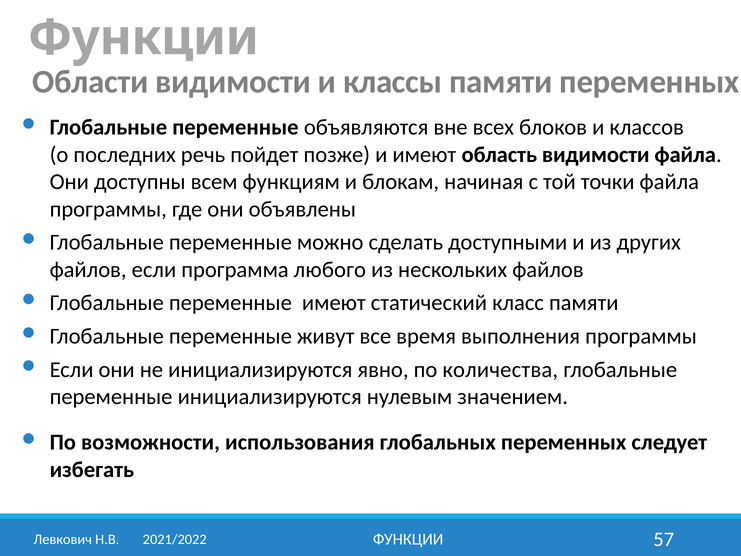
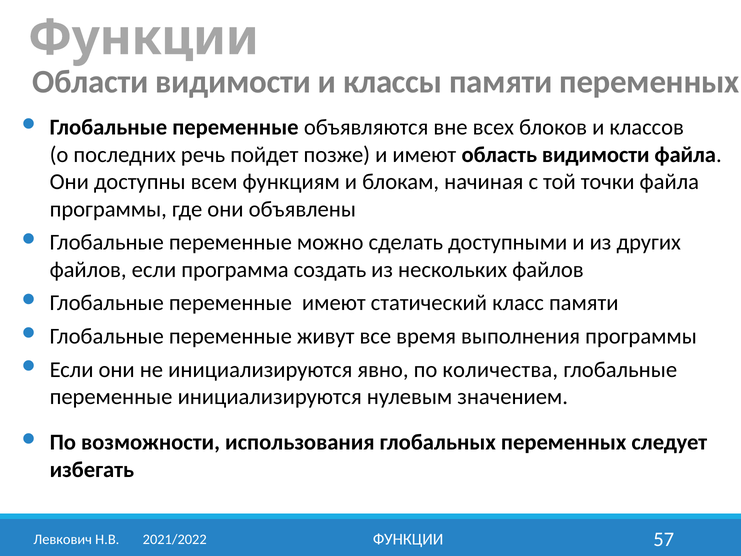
любого: любого -> создать
